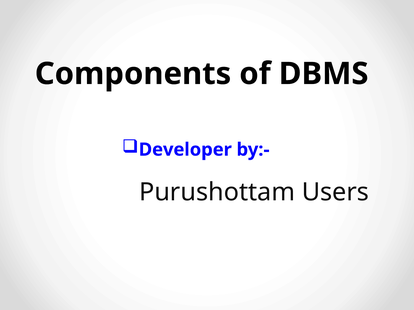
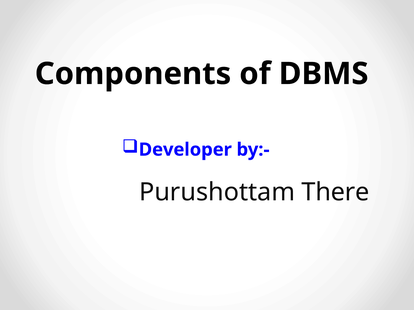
Users: Users -> There
